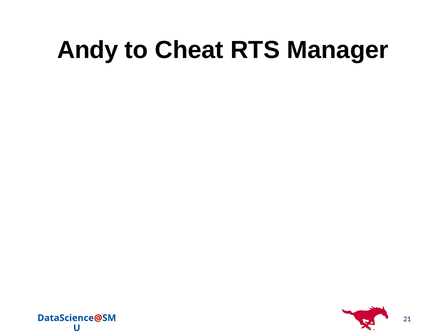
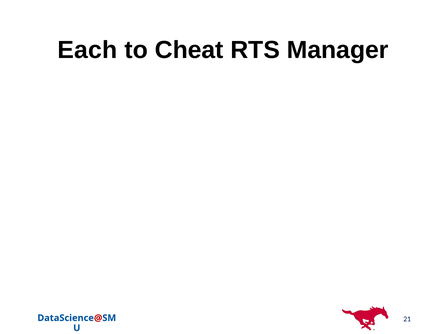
Andy: Andy -> Each
